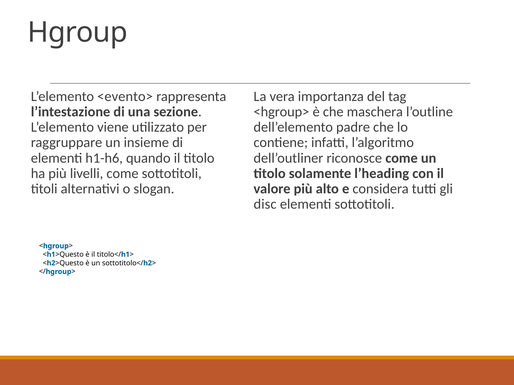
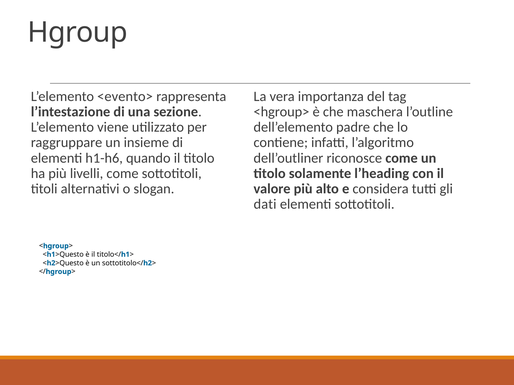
disc: disc -> dati
